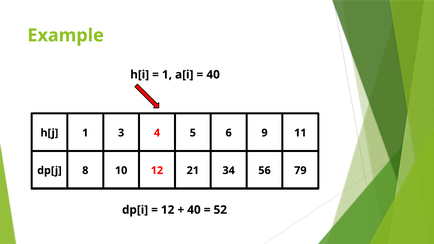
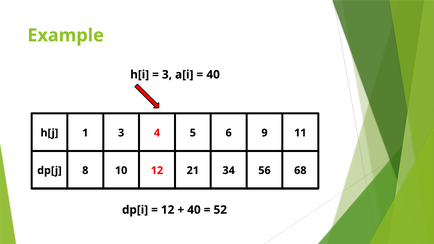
1 at (167, 75): 1 -> 3
79: 79 -> 68
